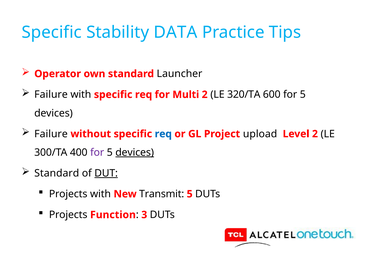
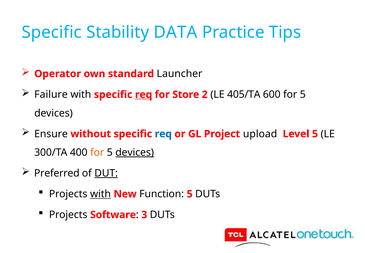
req at (144, 94) underline: none -> present
Multi: Multi -> Store
320/TA: 320/TA -> 405/TA
Failure at (51, 134): Failure -> Ensure
Level 2: 2 -> 5
for at (97, 152) colour: purple -> orange
Standard at (57, 173): Standard -> Preferred
with at (100, 194) underline: none -> present
Transmit: Transmit -> Function
Function: Function -> Software
